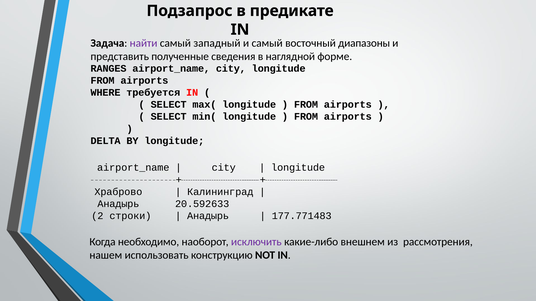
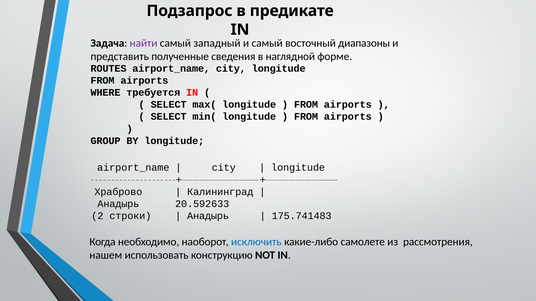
RANGES: RANGES -> ROUTES
DELTA: DELTA -> GROUP
177.771483: 177.771483 -> 175.741483
исключить colour: purple -> blue
внешнем: внешнем -> самолете
